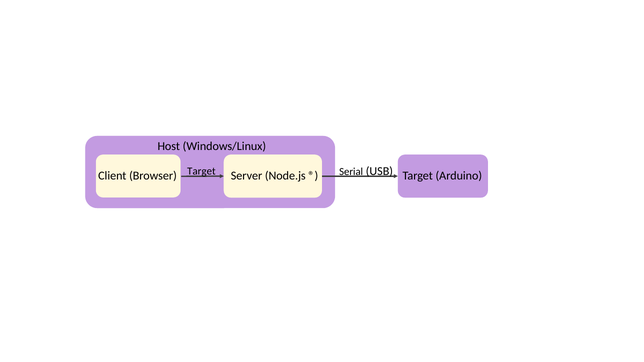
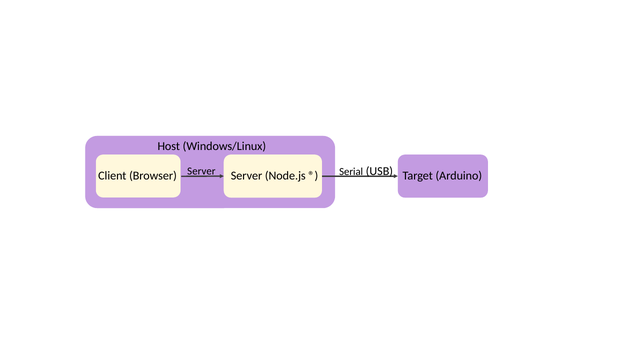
Target at (201, 171): Target -> Server
